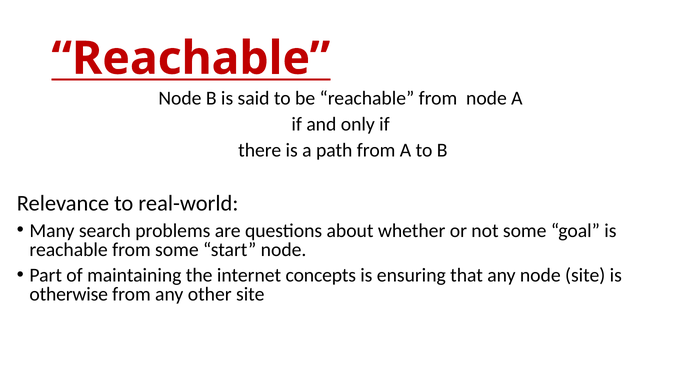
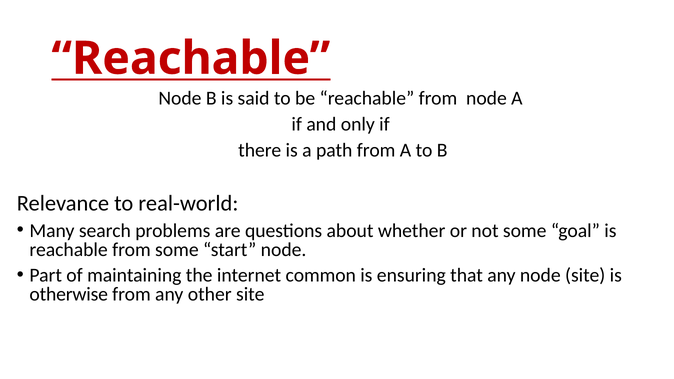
concepts: concepts -> common
